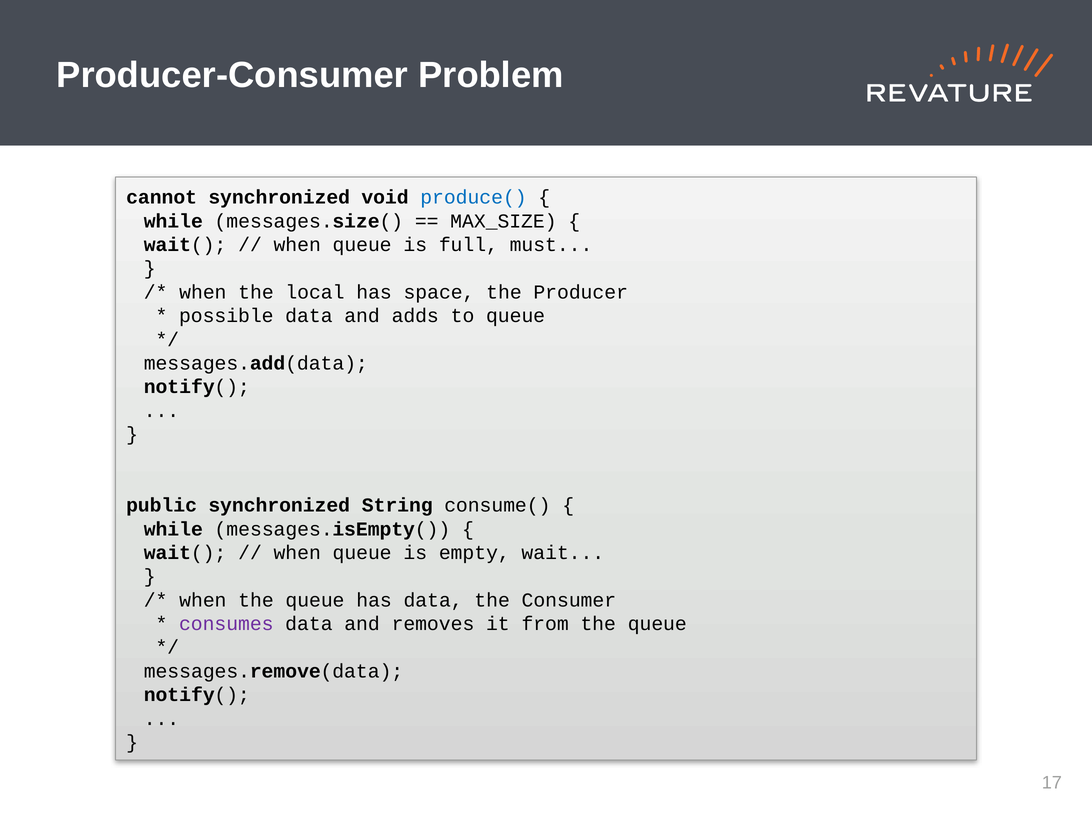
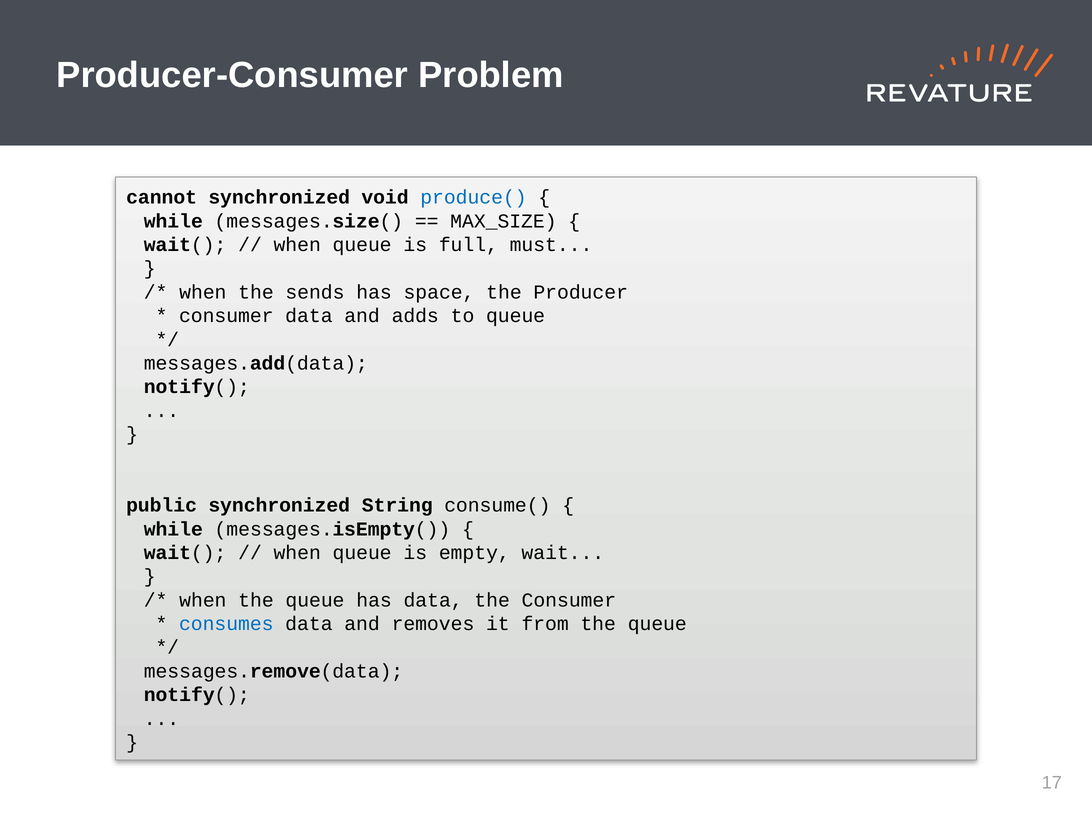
local: local -> sends
possible at (226, 316): possible -> consumer
consumes colour: purple -> blue
